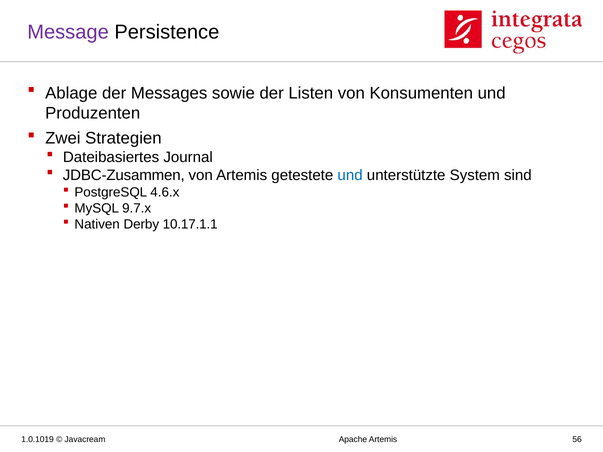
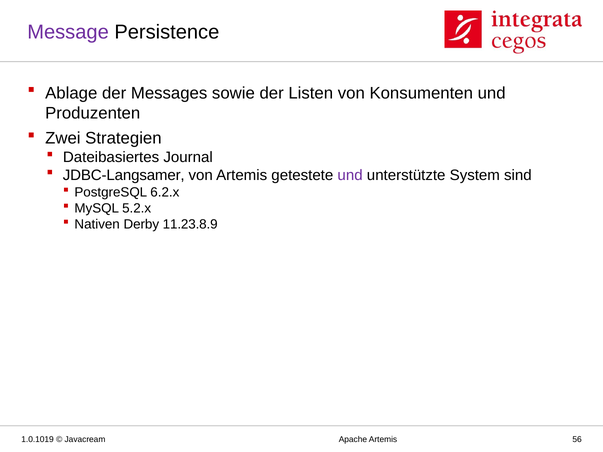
JDBC-Zusammen: JDBC-Zusammen -> JDBC-Langsamer
und at (350, 175) colour: blue -> purple
4.6.x: 4.6.x -> 6.2.x
9.7.x: 9.7.x -> 5.2.x
10.17.1.1: 10.17.1.1 -> 11.23.8.9
